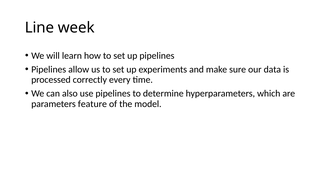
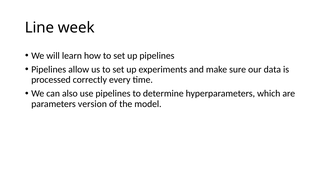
feature: feature -> version
